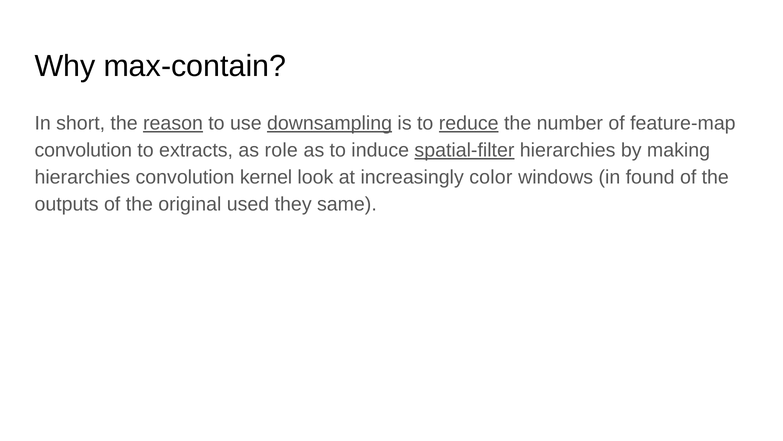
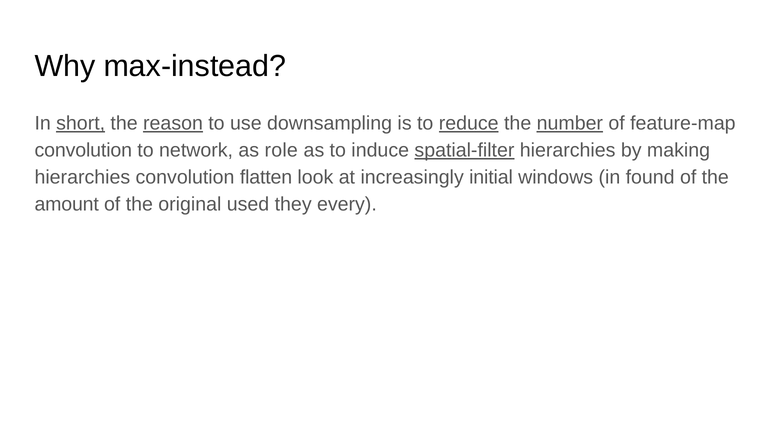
max-contain: max-contain -> max-instead
short underline: none -> present
downsampling underline: present -> none
number underline: none -> present
extracts: extracts -> network
kernel: kernel -> flatten
color: color -> initial
outputs: outputs -> amount
same: same -> every
